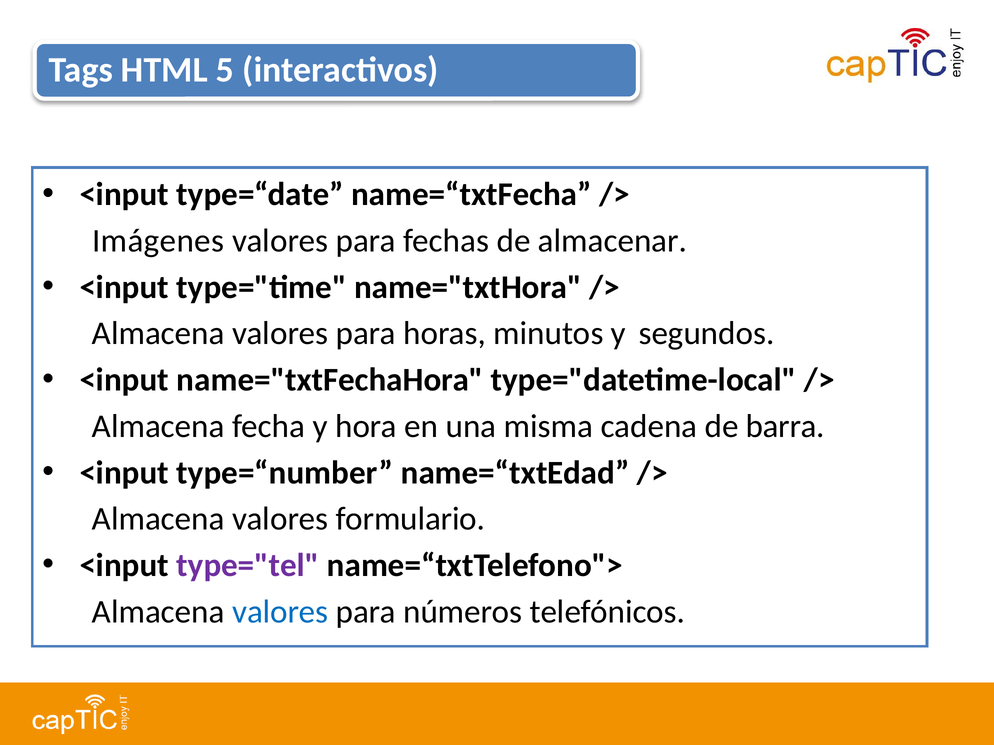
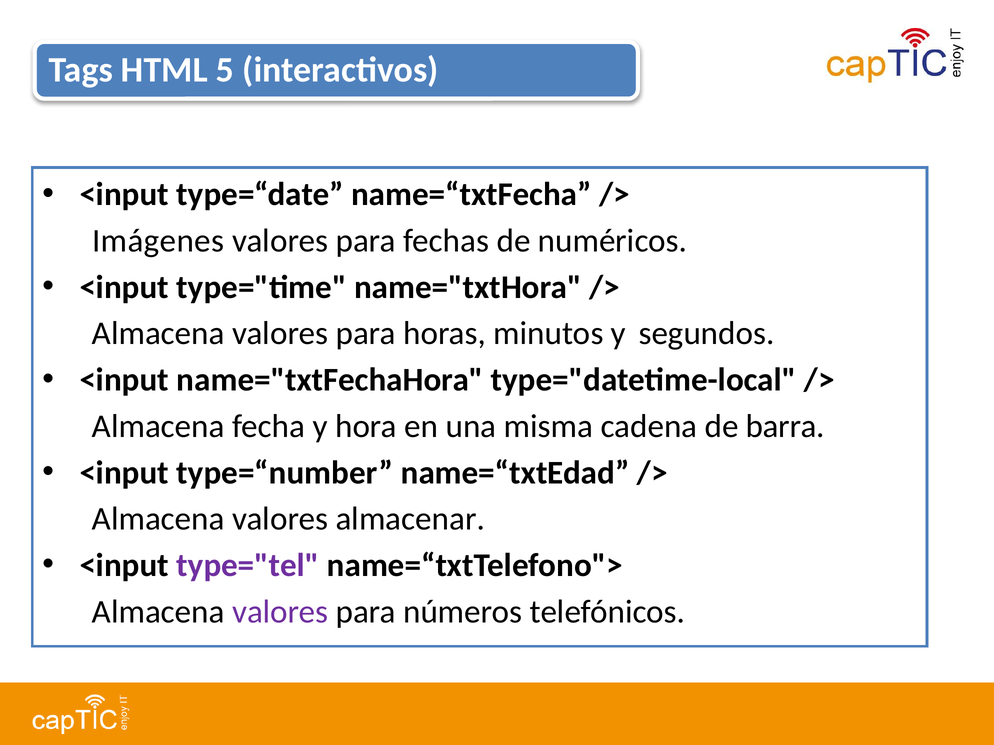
almacenar: almacenar -> numéricos
formulario: formulario -> almacenar
valores at (280, 612) colour: blue -> purple
